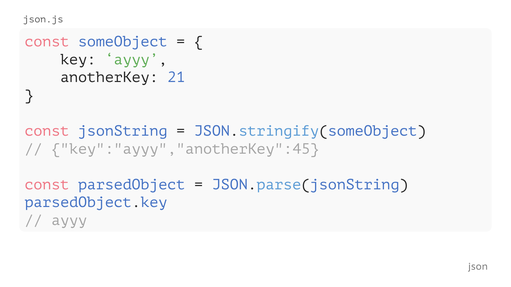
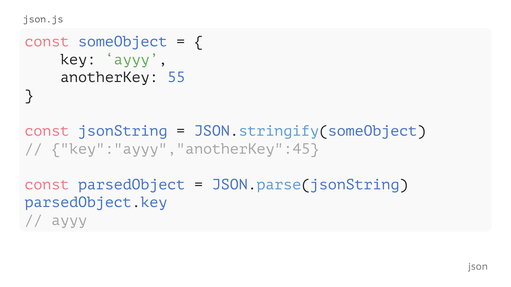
21: 21 -> 55
